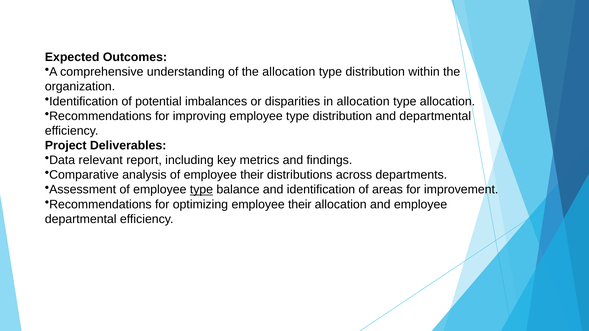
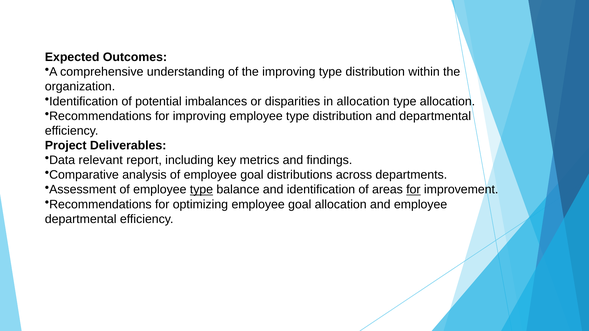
the allocation: allocation -> improving
of employee their: their -> goal
for at (413, 190) underline: none -> present
optimizing employee their: their -> goal
